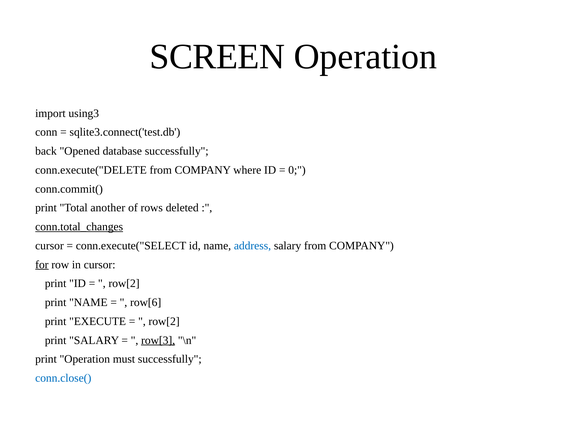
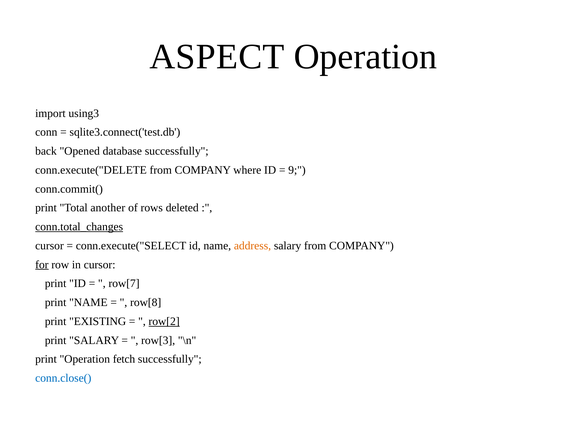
SCREEN: SCREEN -> ASPECT
0: 0 -> 9
address colour: blue -> orange
row[2 at (124, 284): row[2 -> row[7
row[6: row[6 -> row[8
EXECUTE: EXECUTE -> EXISTING
row[2 at (164, 322) underline: none -> present
row[3 underline: present -> none
must: must -> fetch
